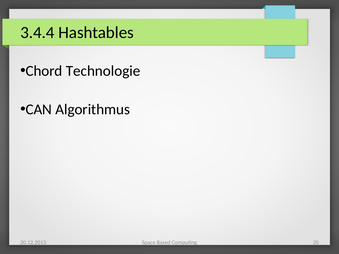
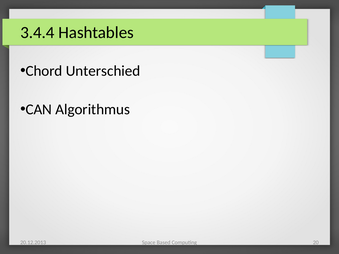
Technologie: Technologie -> Unterschied
